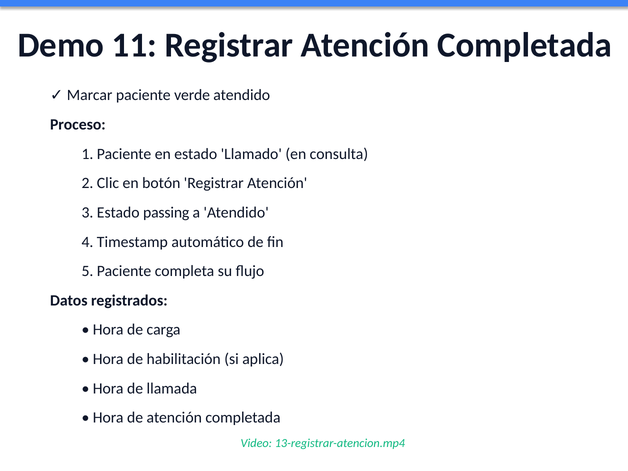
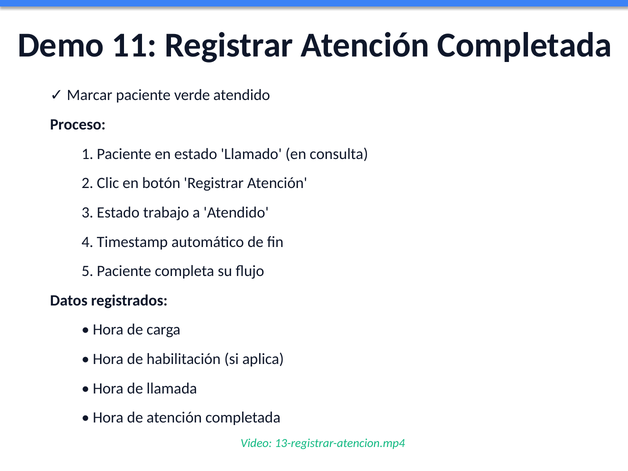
passing: passing -> trabajo
